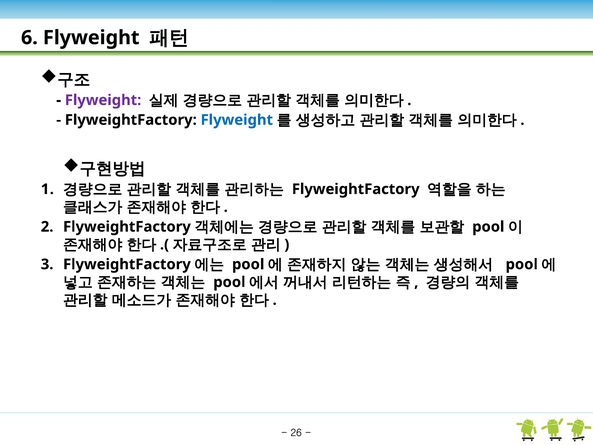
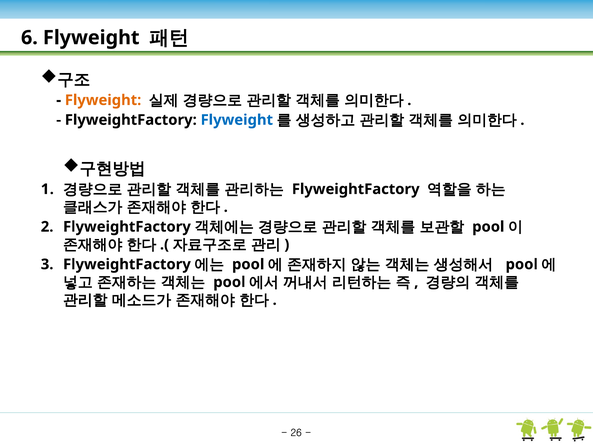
Flyweight at (103, 100) colour: purple -> orange
